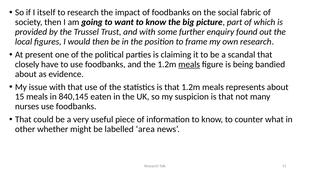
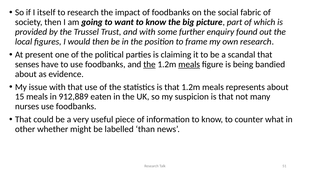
closely: closely -> senses
the at (149, 64) underline: none -> present
840,145: 840,145 -> 912,889
area: area -> than
